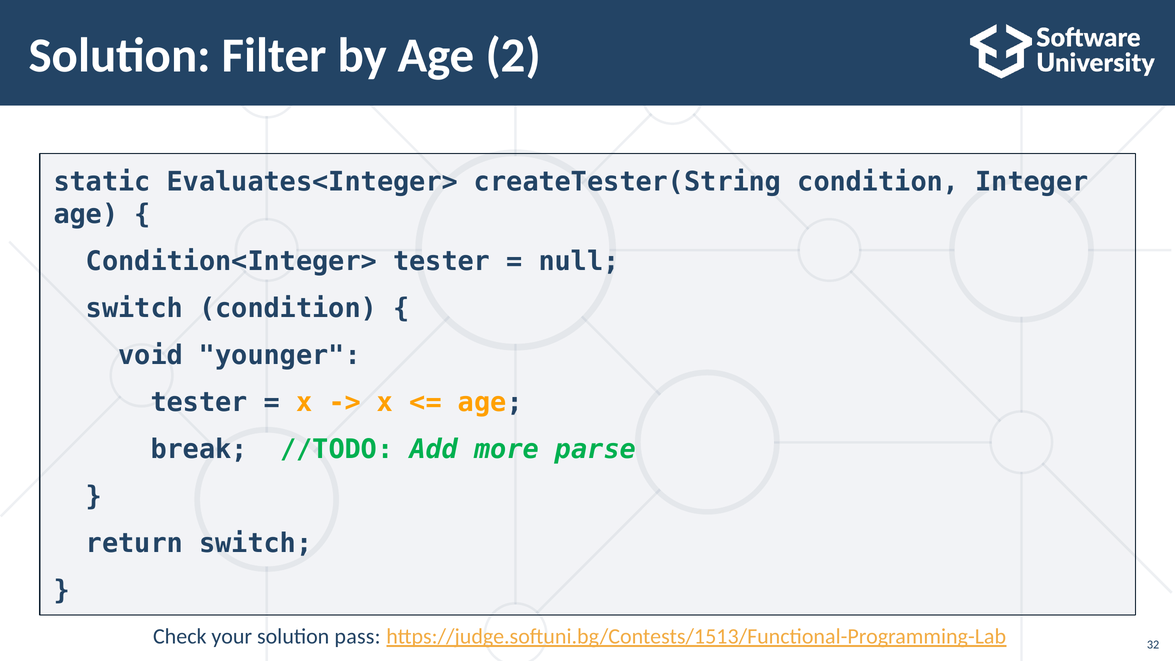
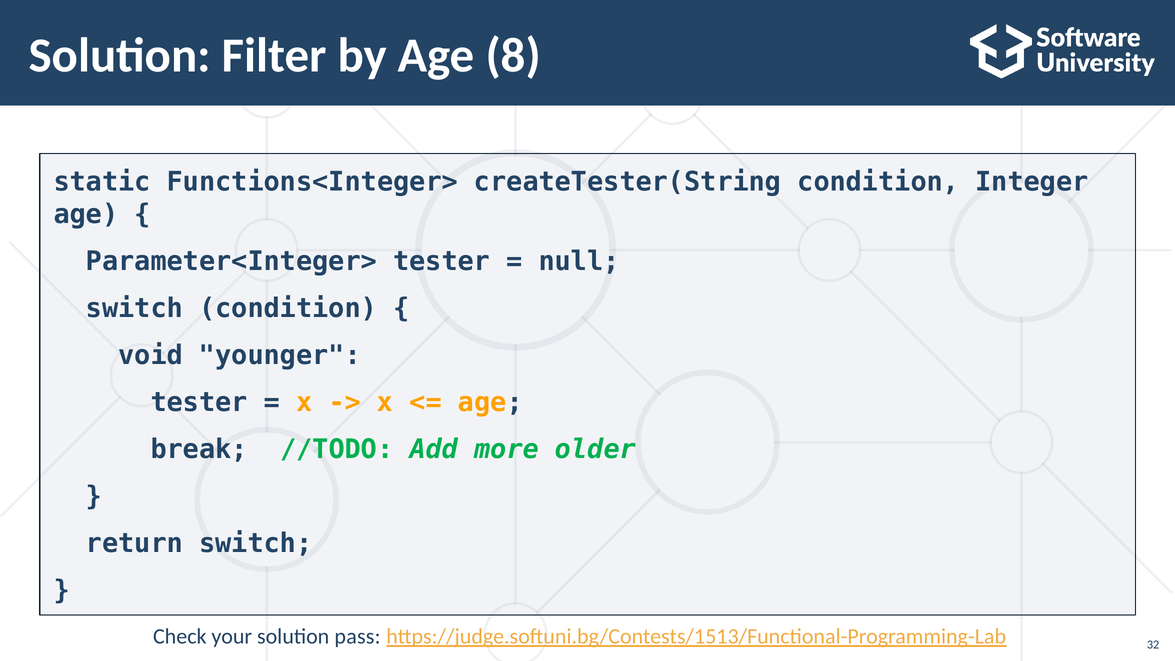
2: 2 -> 8
Evaluates<Integer>: Evaluates<Integer> -> Functions<Integer>
Condition<Integer>: Condition<Integer> -> Parameter<Integer>
parse: parse -> older
